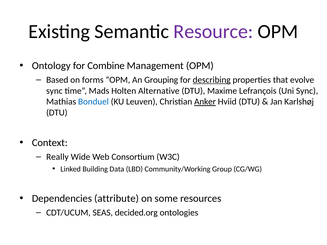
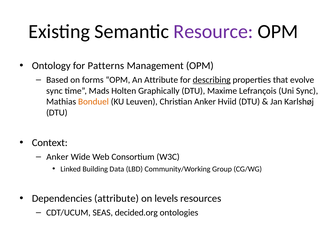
Combine: Combine -> Patterns
An Grouping: Grouping -> Attribute
Alternative: Alternative -> Graphically
Bonduel colour: blue -> orange
Anker at (205, 102) underline: present -> none
Really at (57, 157): Really -> Anker
some: some -> levels
